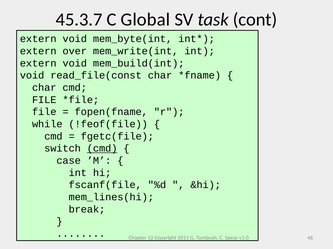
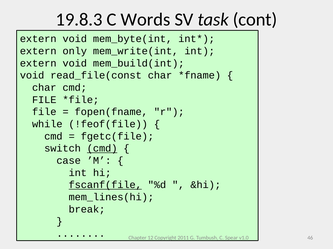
45.3.7: 45.3.7 -> 19.8.3
Global: Global -> Words
over: over -> only
fscanf(file underline: none -> present
